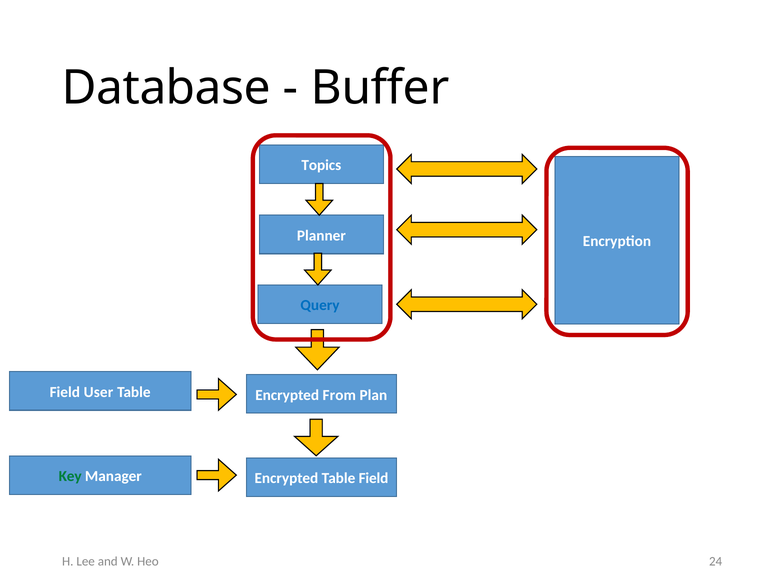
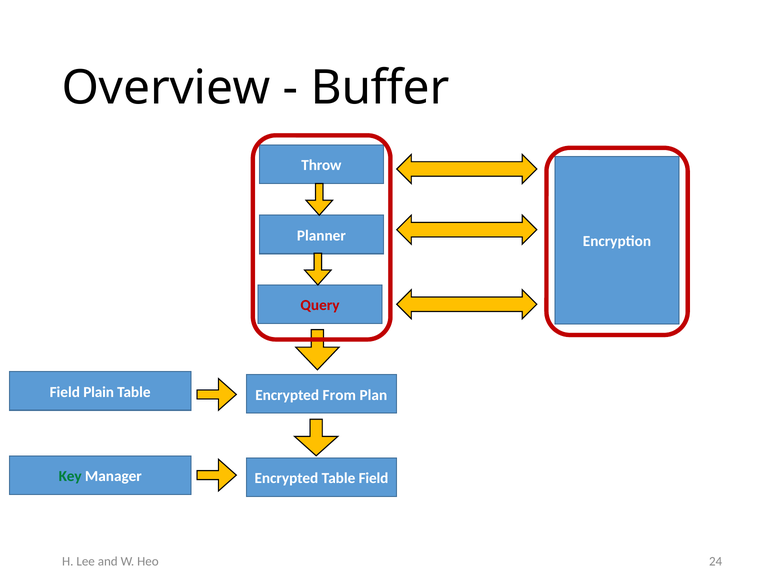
Database: Database -> Overview
Topics: Topics -> Throw
Query colour: blue -> red
User: User -> Plain
